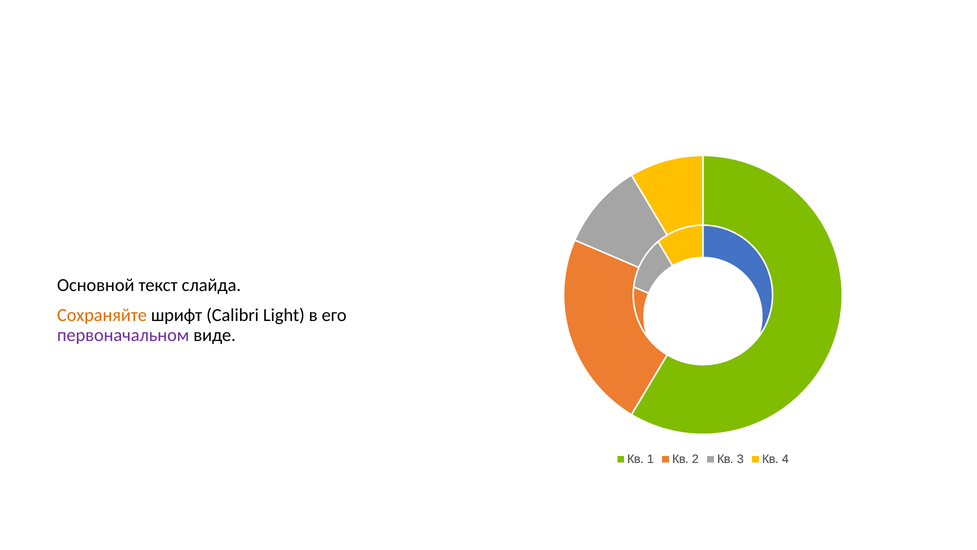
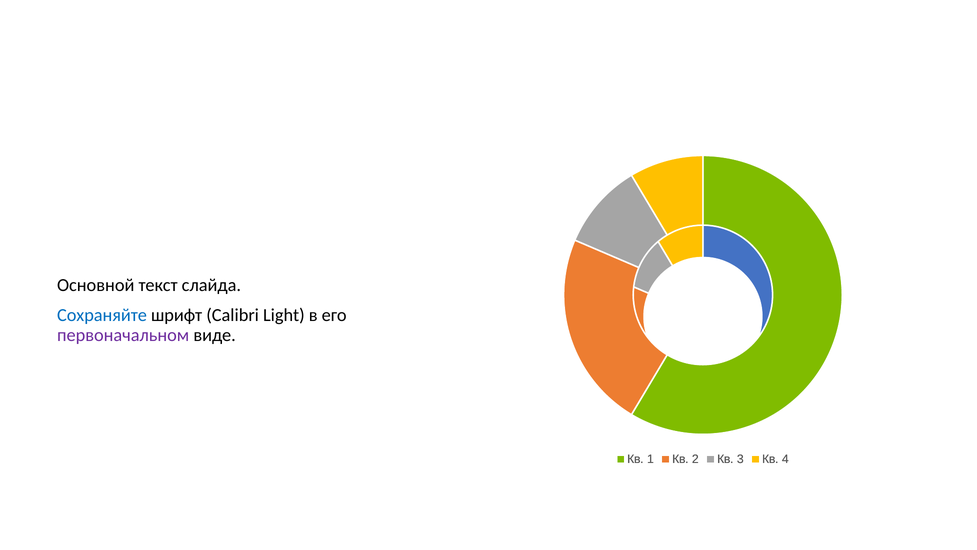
Сохраняйте colour: orange -> blue
